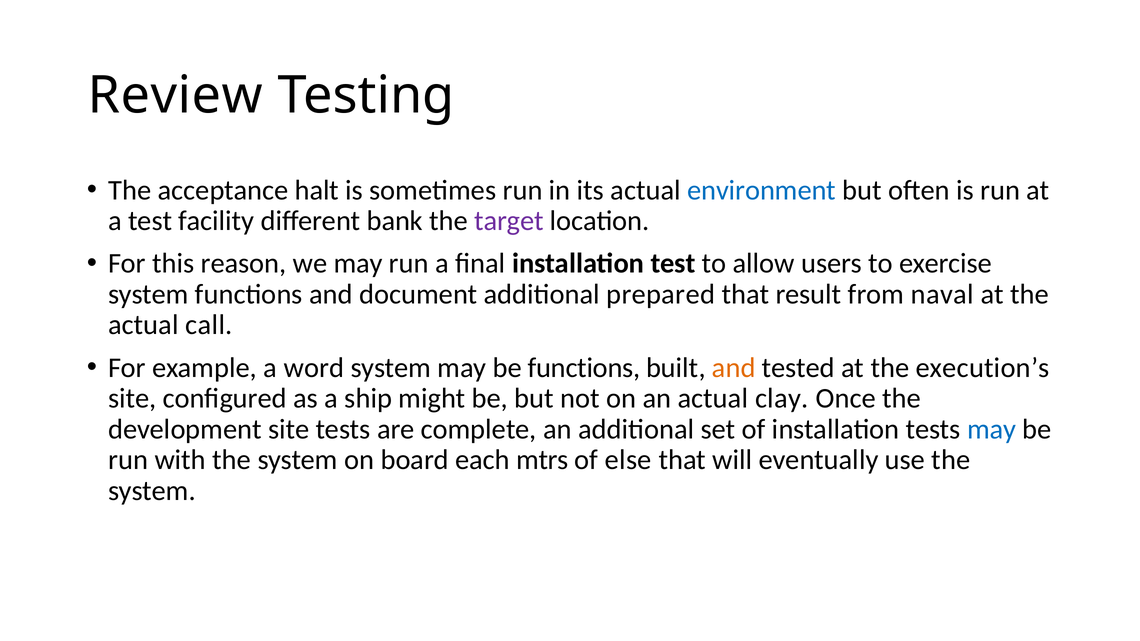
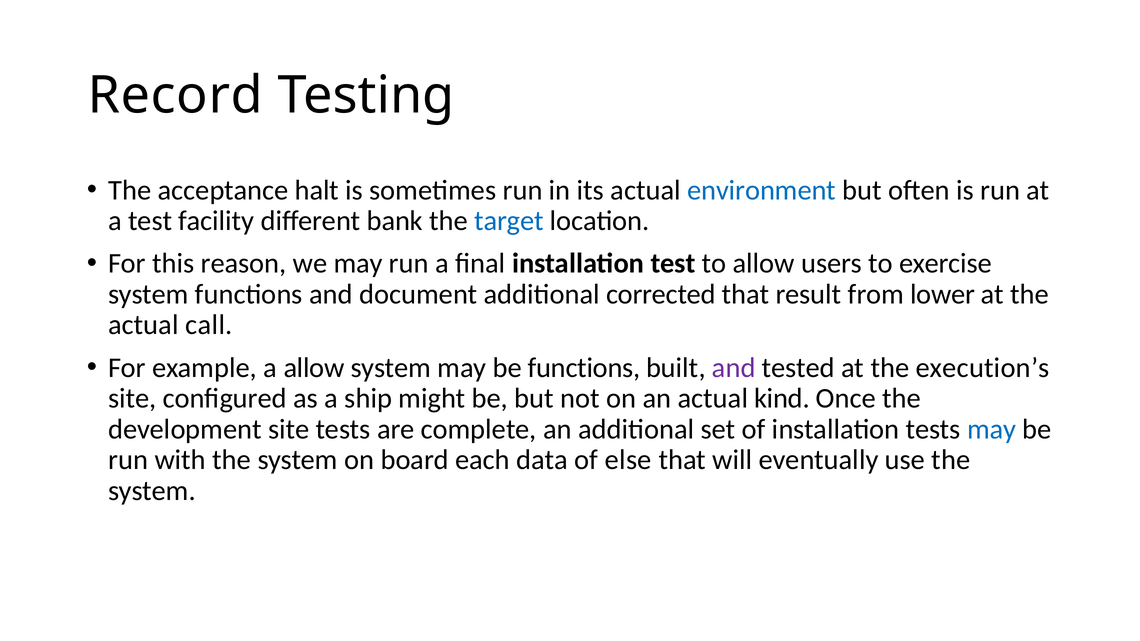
Review: Review -> Record
target colour: purple -> blue
prepared: prepared -> corrected
naval: naval -> lower
a word: word -> allow
and at (734, 368) colour: orange -> purple
clay: clay -> kind
mtrs: mtrs -> data
